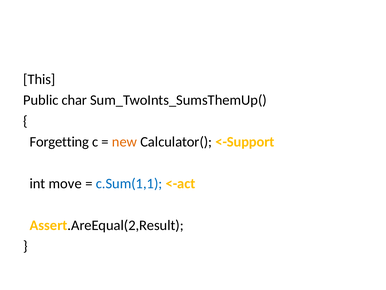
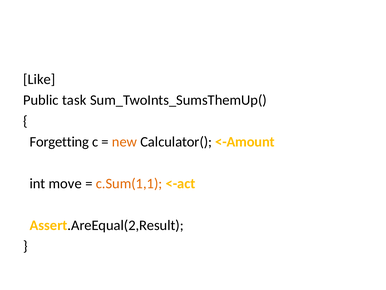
This: This -> Like
char: char -> task
<-Support: <-Support -> <-Amount
c.Sum(1,1 colour: blue -> orange
